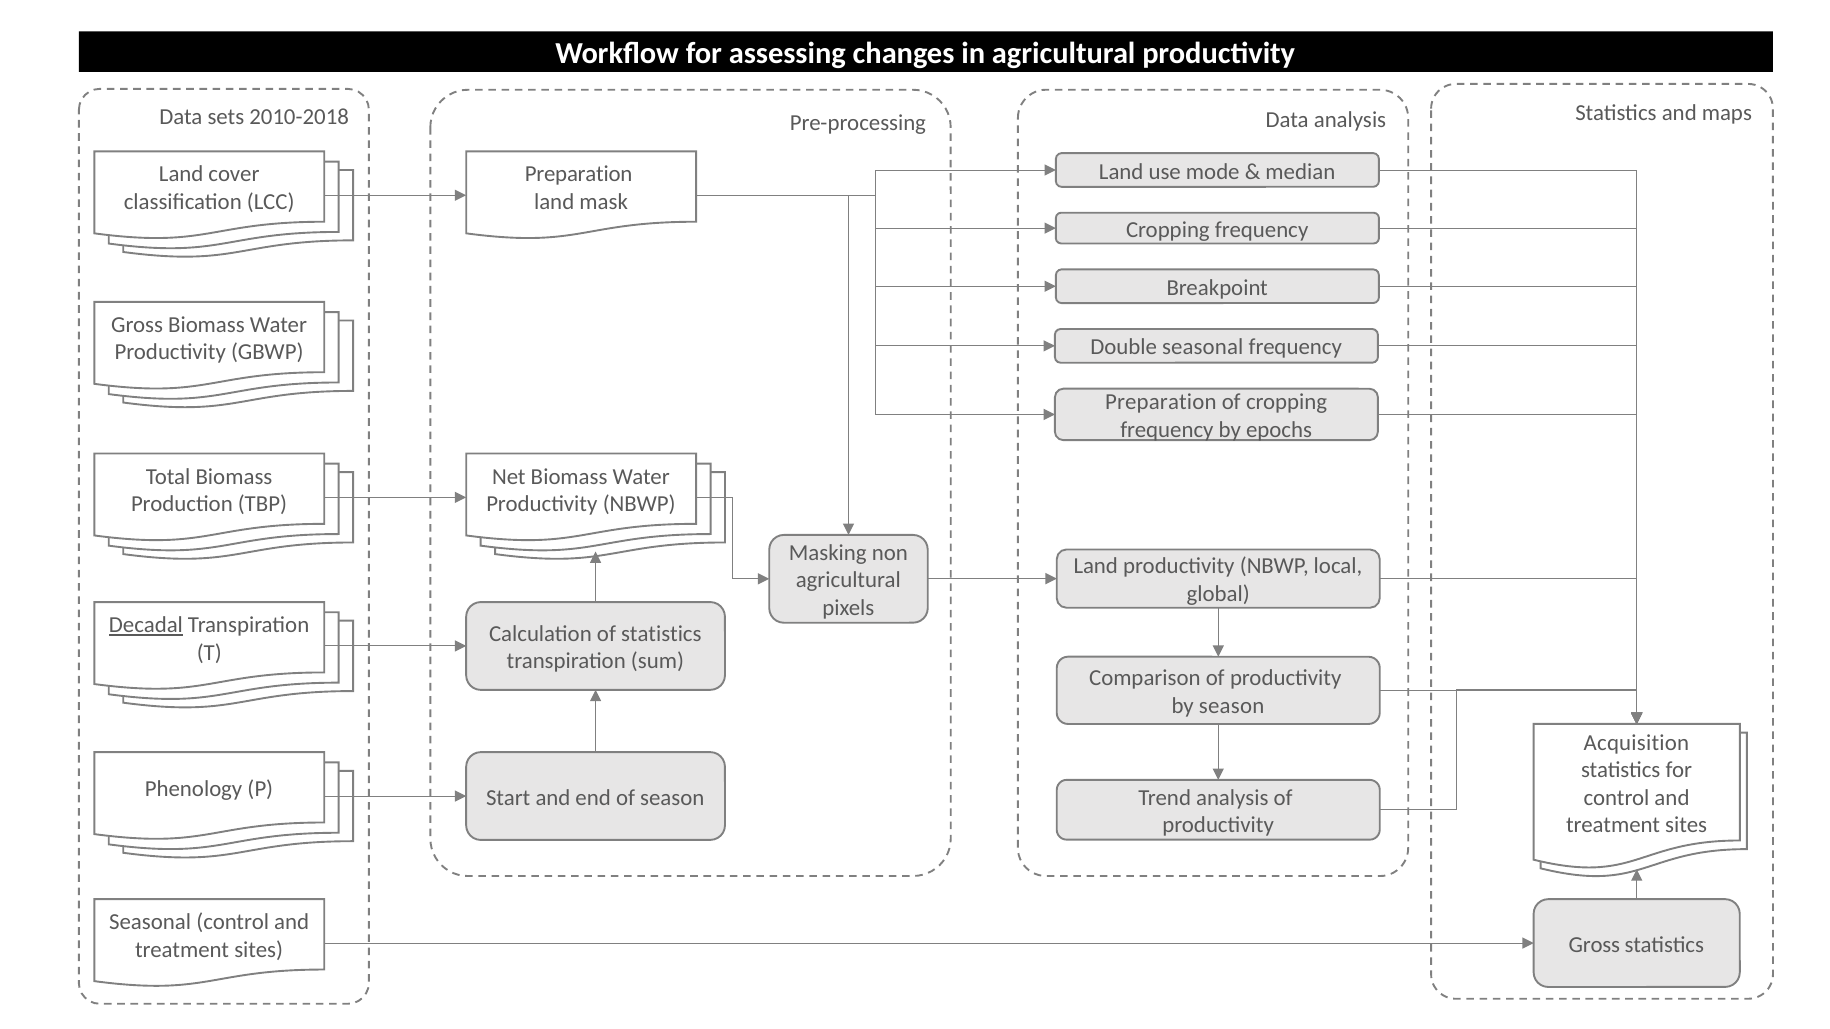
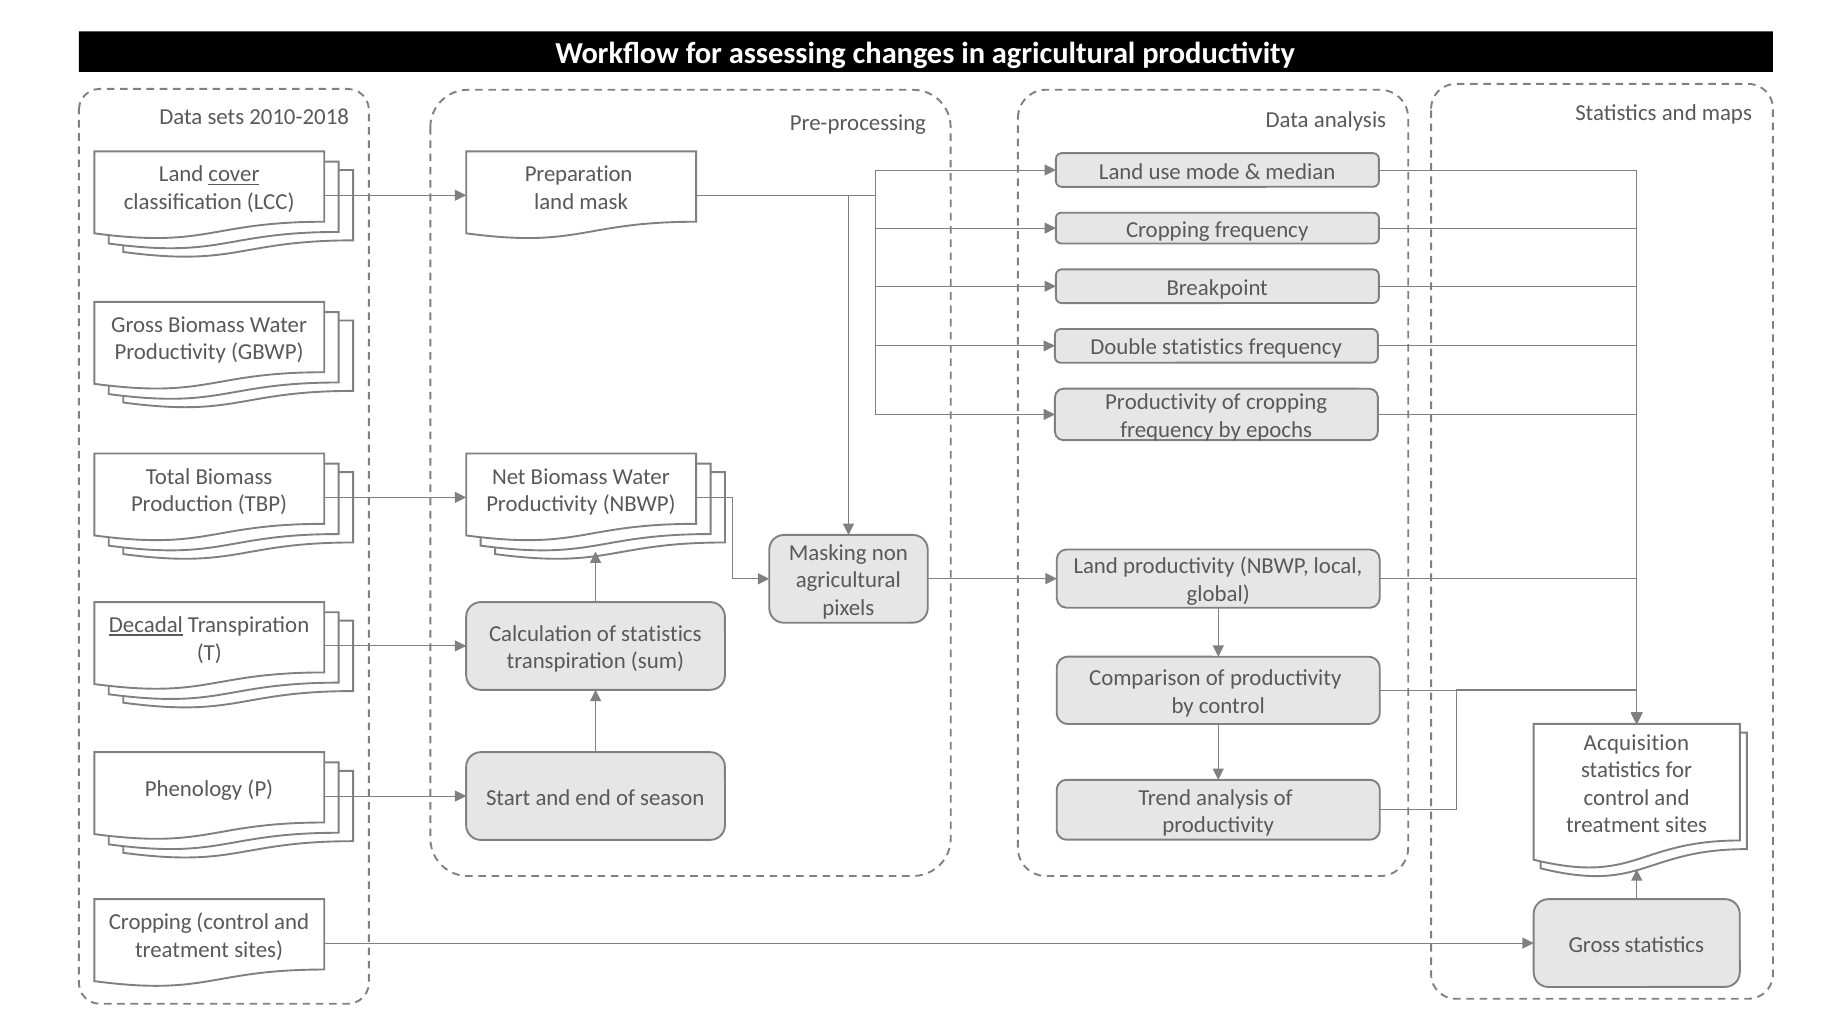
cover underline: none -> present
Double seasonal: seasonal -> statistics
Preparation at (1161, 402): Preparation -> Productivity
by season: season -> control
Seasonal at (150, 923): Seasonal -> Cropping
